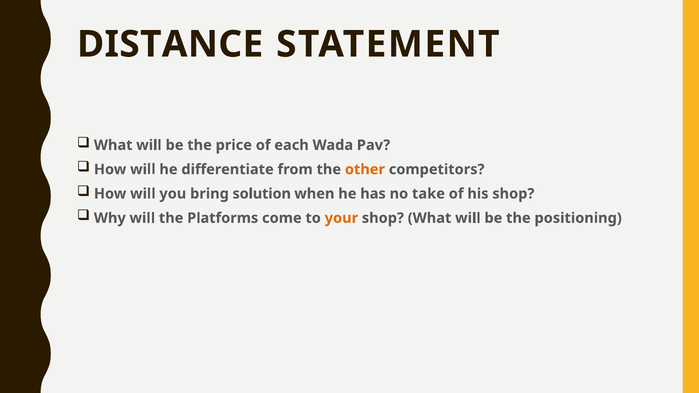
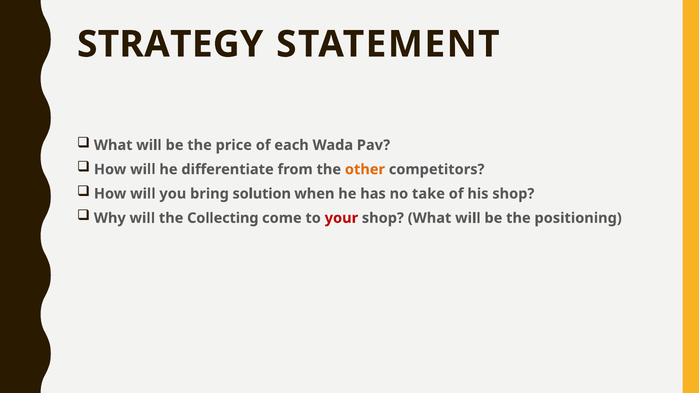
DISTANCE: DISTANCE -> STRATEGY
Platforms: Platforms -> Collecting
your colour: orange -> red
